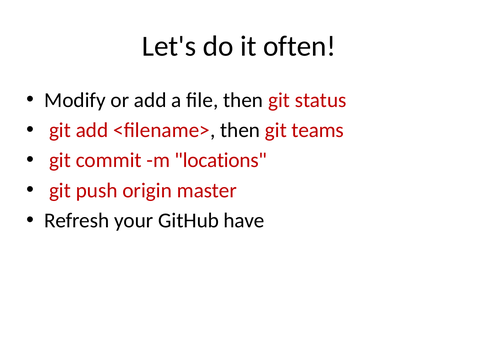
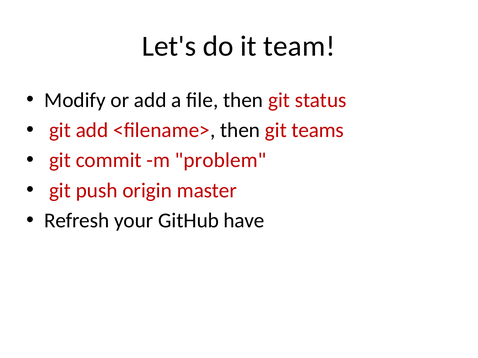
often: often -> team
locations: locations -> problem
